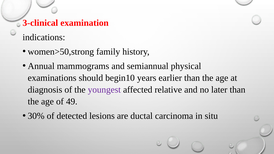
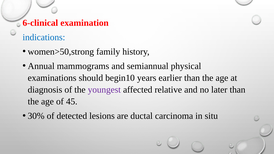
3-clinical: 3-clinical -> 6-clinical
indications colour: black -> blue
49: 49 -> 45
